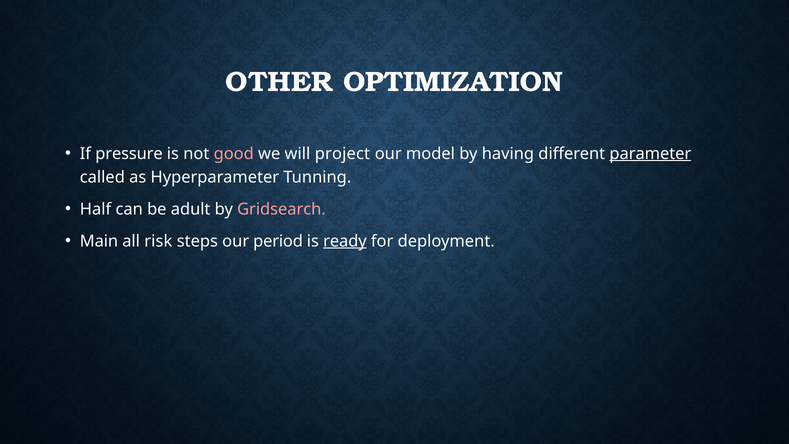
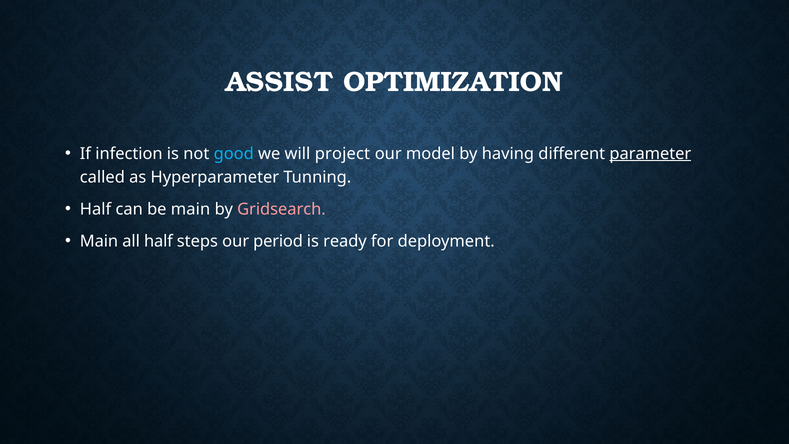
OTHER: OTHER -> ASSIST
pressure: pressure -> infection
good colour: pink -> light blue
be adult: adult -> main
all risk: risk -> half
ready underline: present -> none
